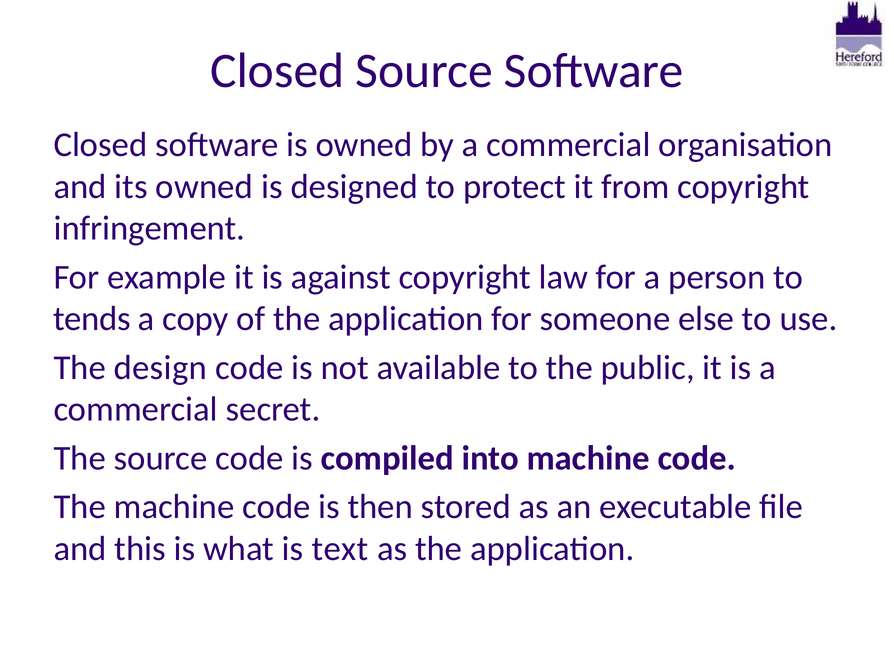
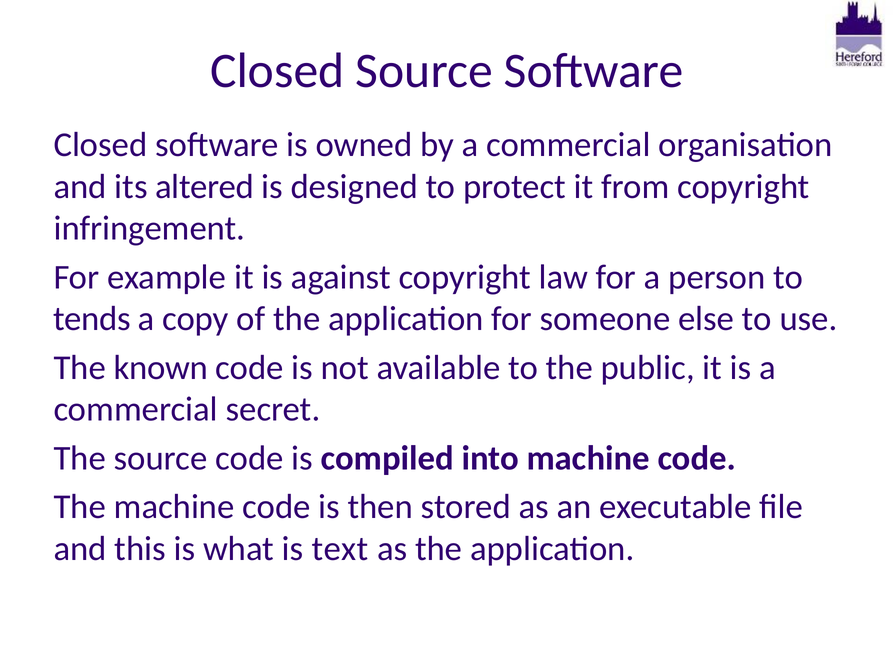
its owned: owned -> altered
design: design -> known
